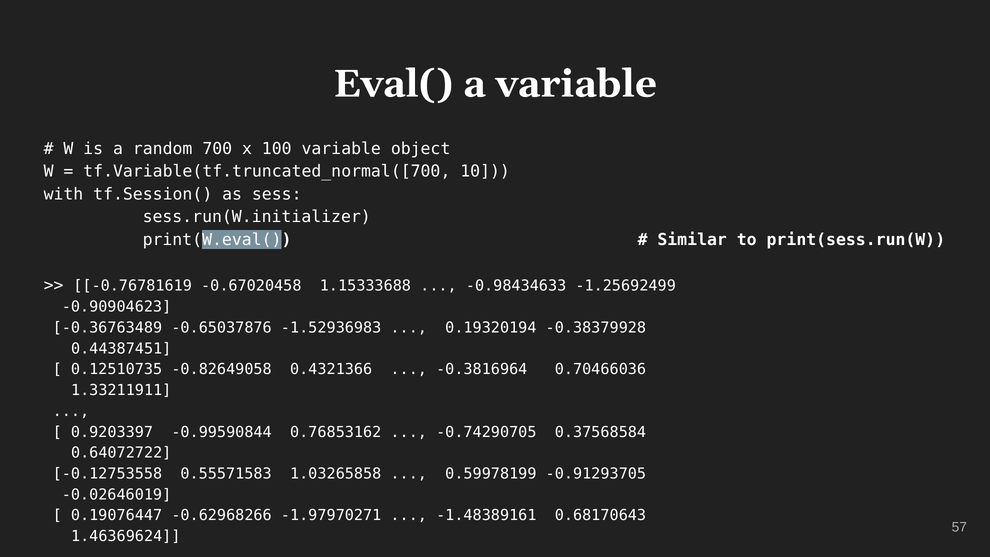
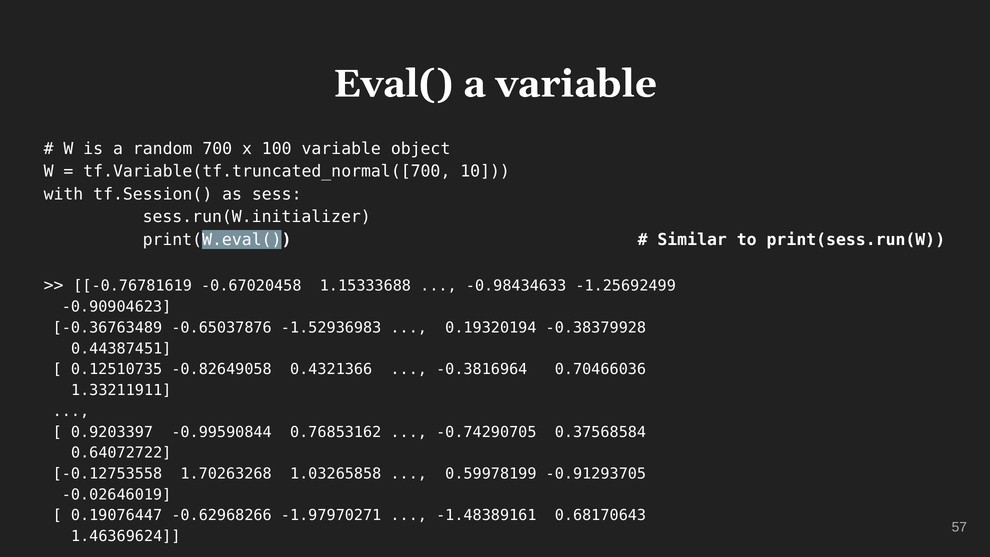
0.55571583: 0.55571583 -> 1.70263268
